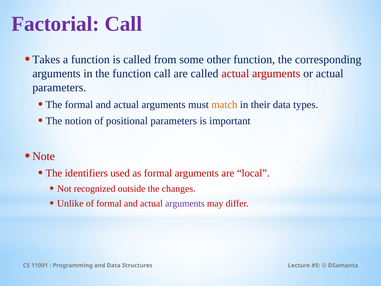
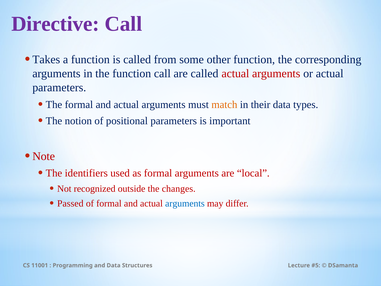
Factorial: Factorial -> Directive
Unlike: Unlike -> Passed
arguments at (185, 203) colour: purple -> blue
